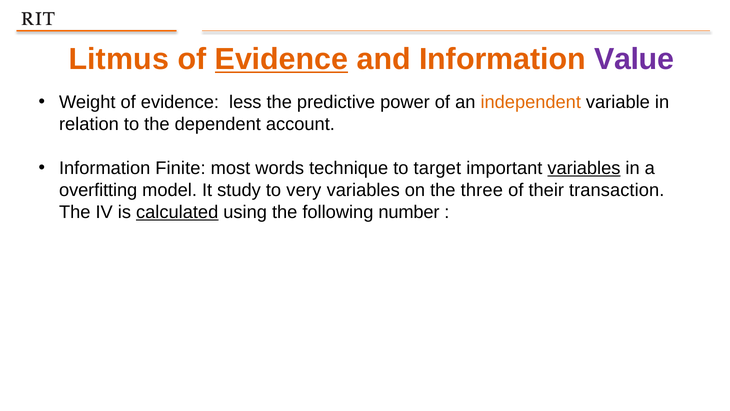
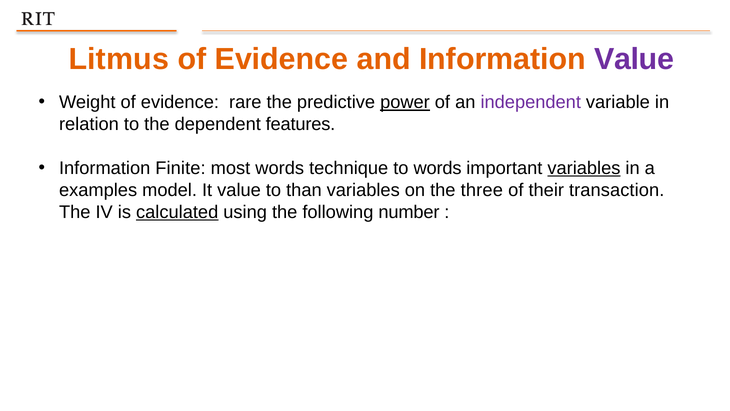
Evidence at (282, 59) underline: present -> none
less: less -> rare
power underline: none -> present
independent colour: orange -> purple
account: account -> features
to target: target -> words
overfitting: overfitting -> examples
It study: study -> value
very: very -> than
